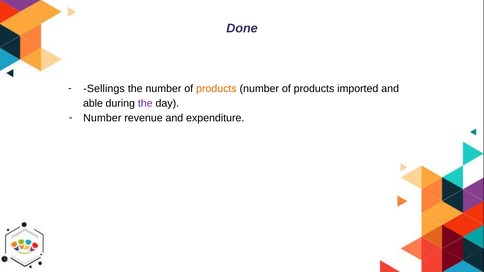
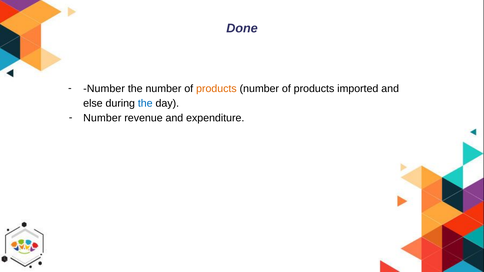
Sellings at (104, 89): Sellings -> Number
able: able -> else
the at (145, 103) colour: purple -> blue
